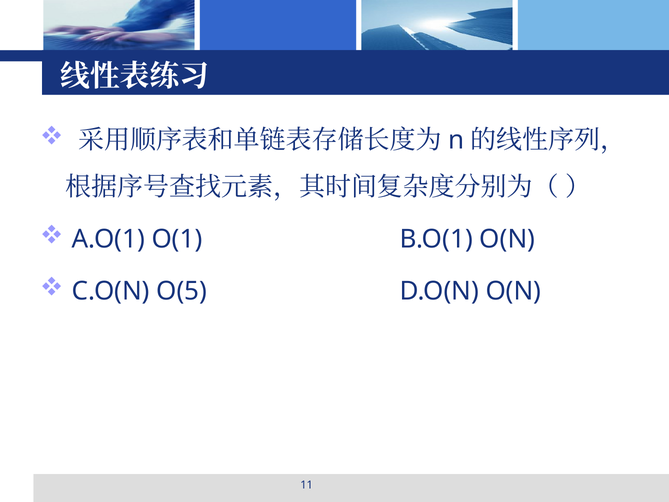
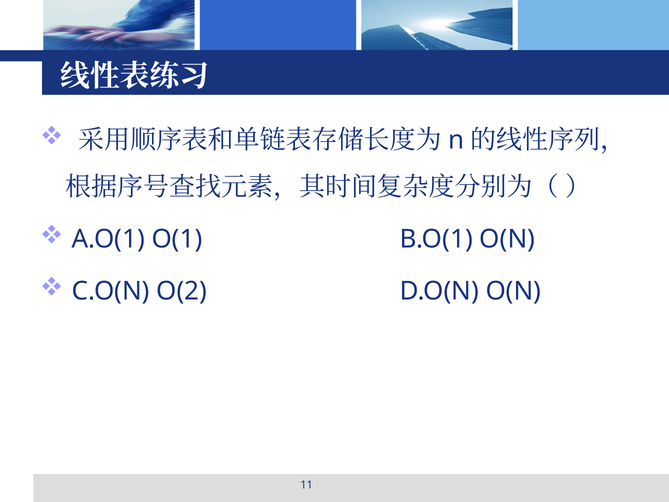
O(5: O(5 -> O(2
